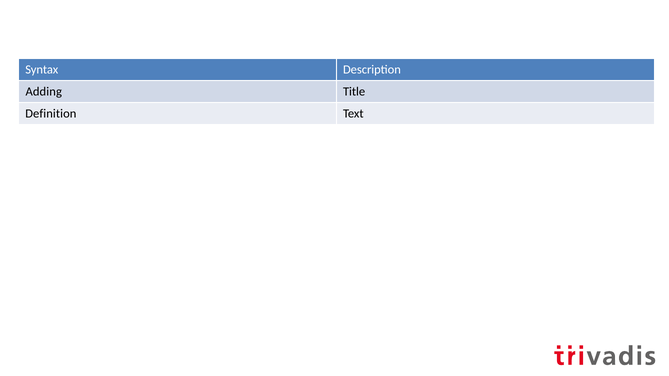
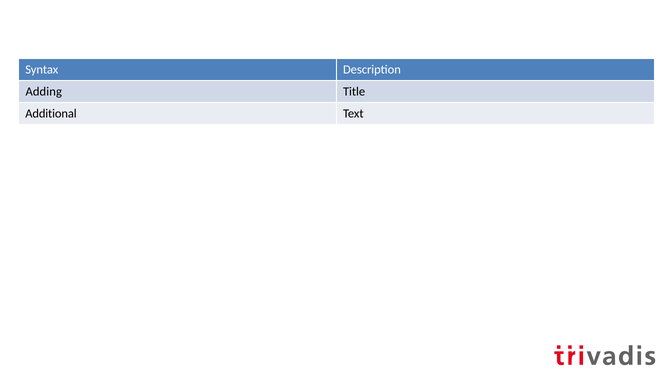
Definition: Definition -> Additional
